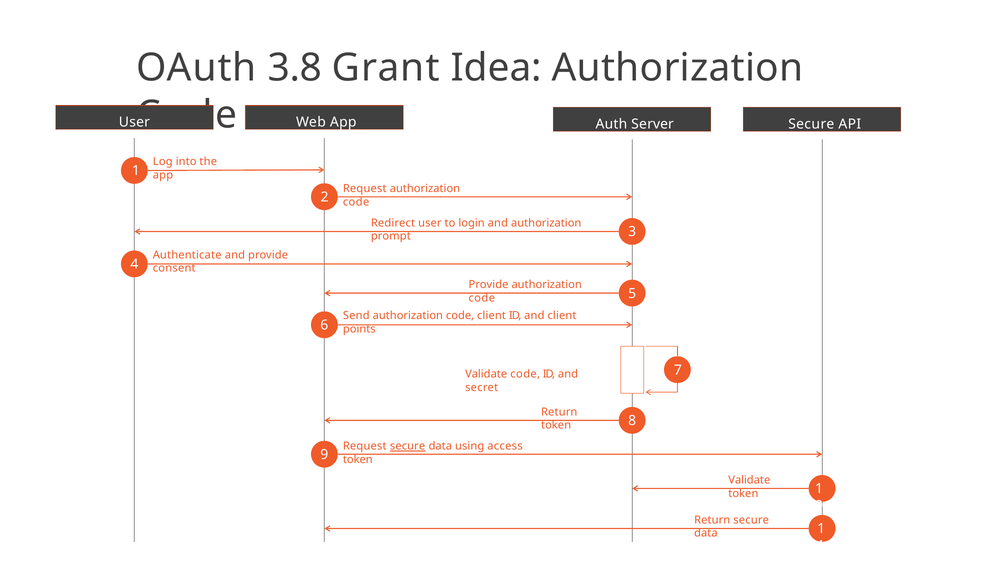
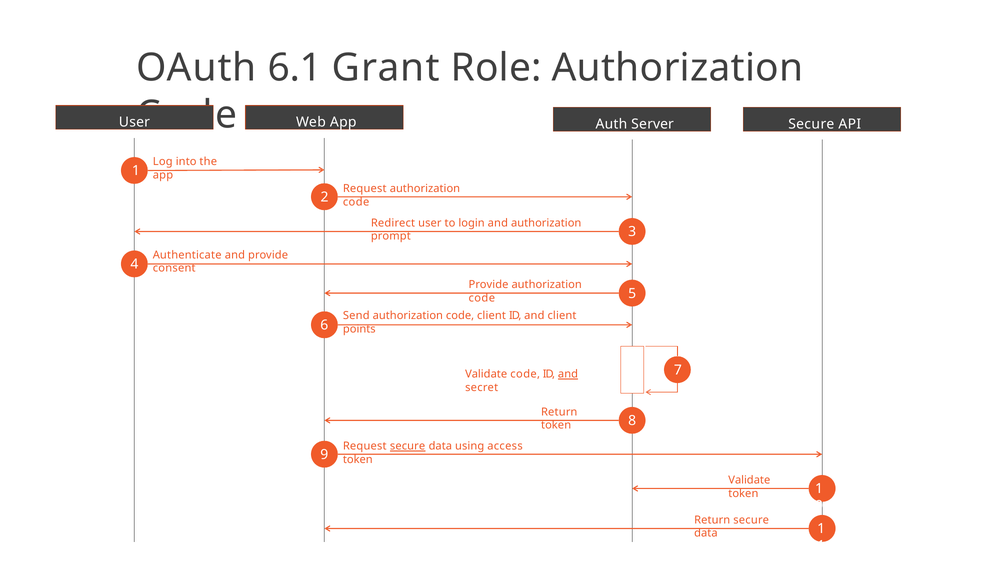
3.8: 3.8 -> 6.1
Idea: Idea -> Role
and at (568, 374) underline: none -> present
